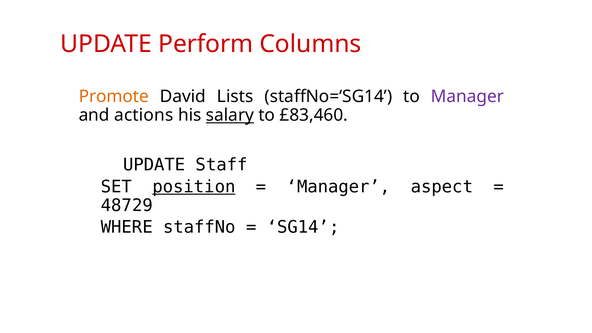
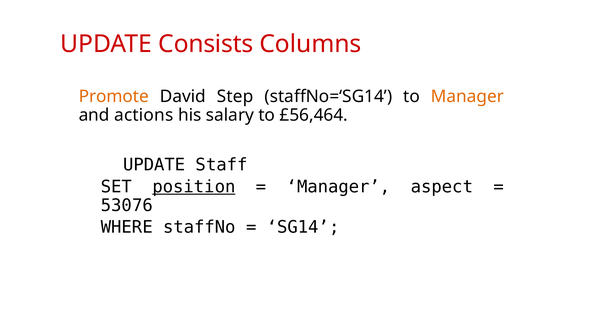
Perform: Perform -> Consists
Lists: Lists -> Step
Manager at (467, 97) colour: purple -> orange
salary underline: present -> none
£83,460: £83,460 -> £56,464
48729: 48729 -> 53076
